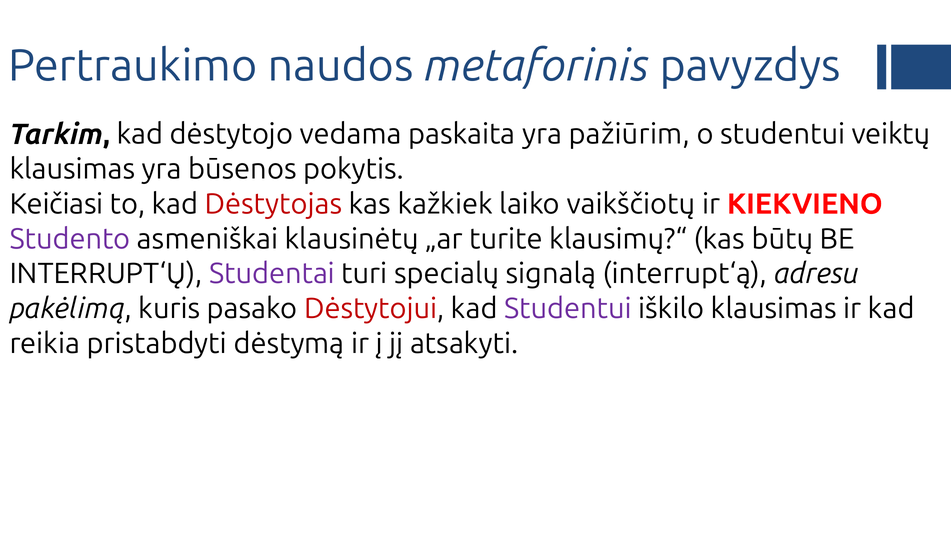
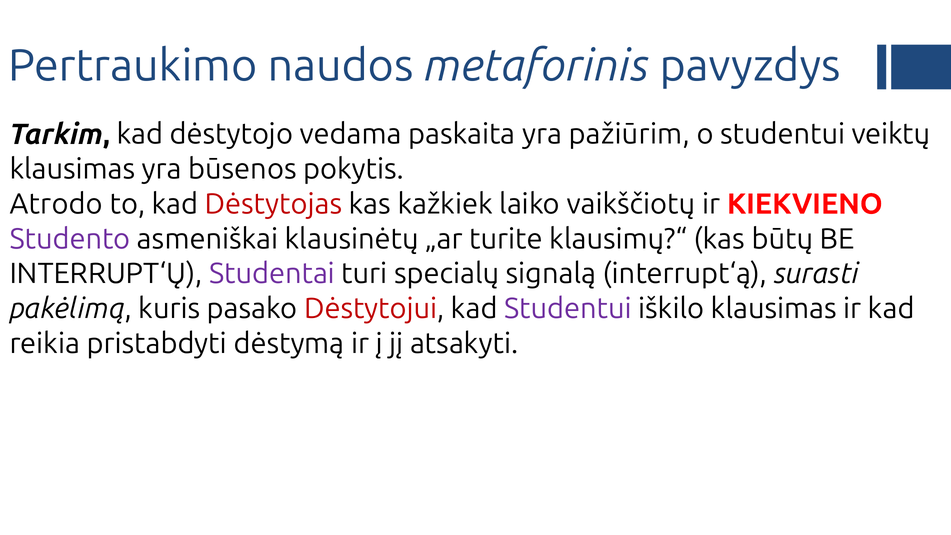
Keičiasi: Keičiasi -> Atrodo
adresu: adresu -> surasti
